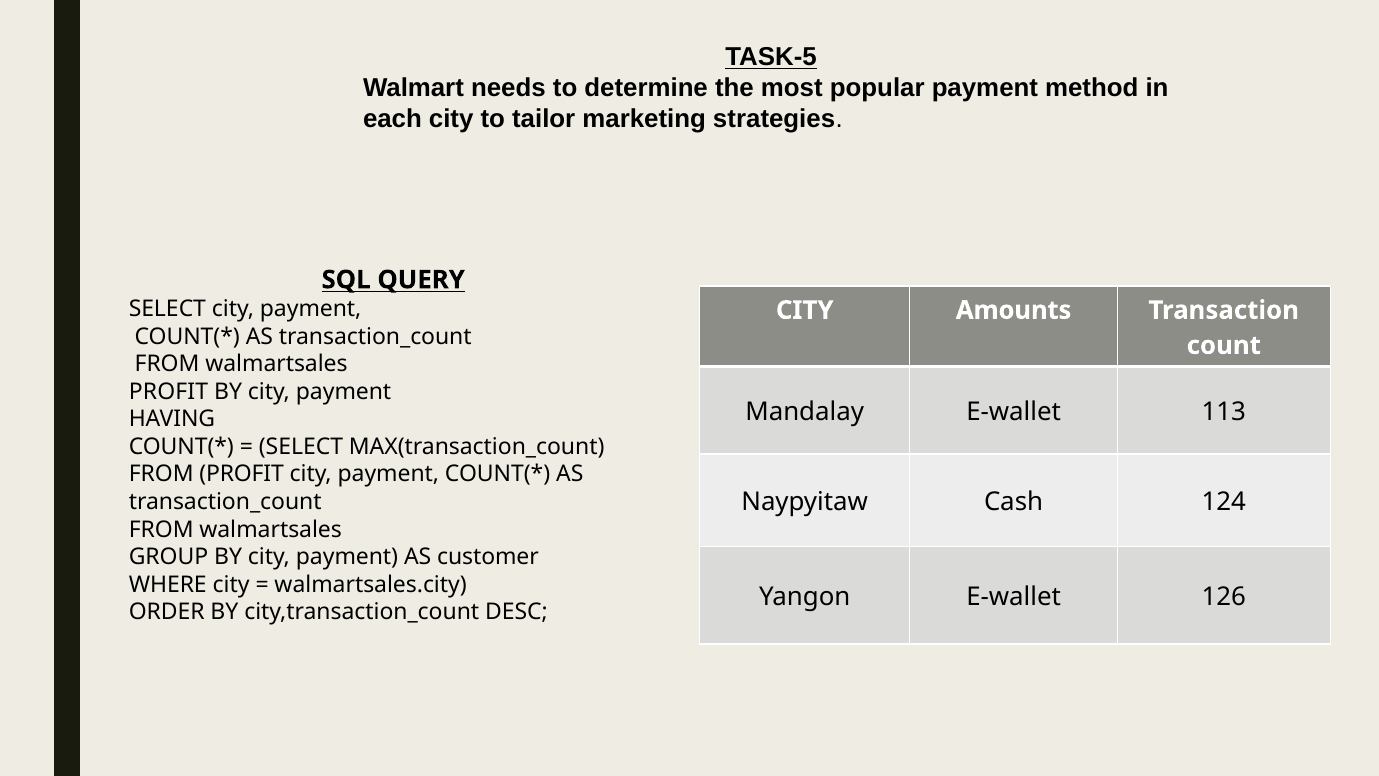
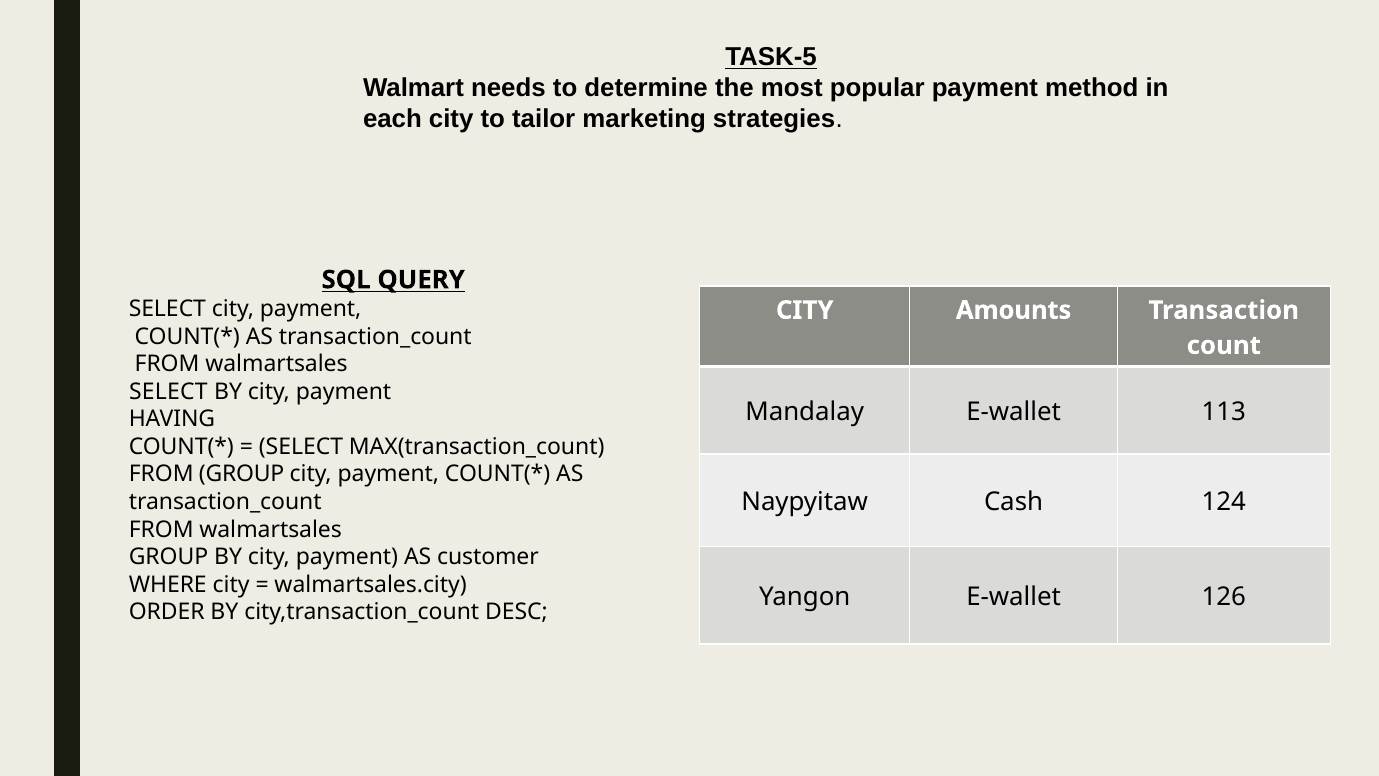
PROFIT at (168, 391): PROFIT -> SELECT
FROM PROFIT: PROFIT -> GROUP
